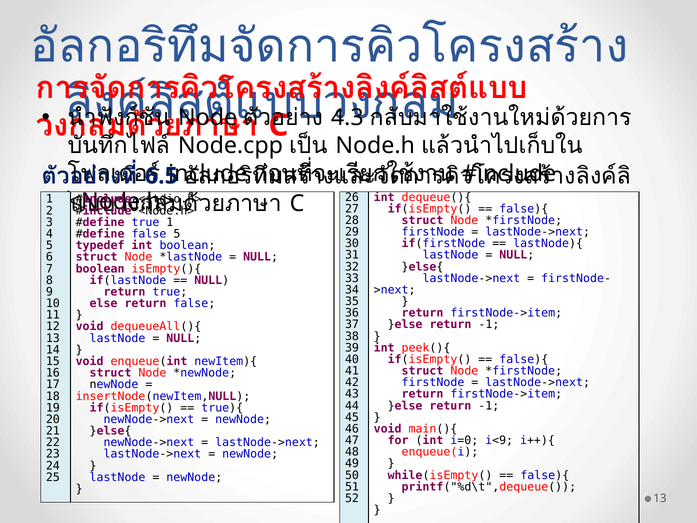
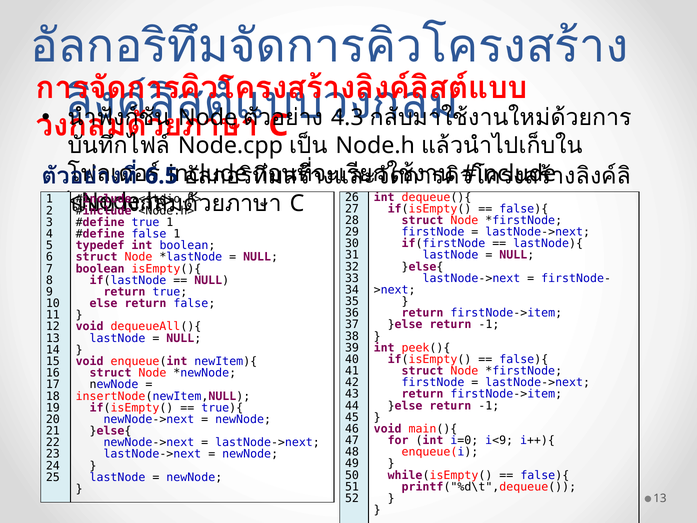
false 5: 5 -> 1
